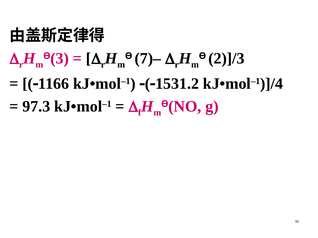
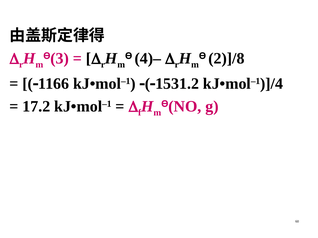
7)–: 7)– -> 4)–
2)]/3: 2)]/3 -> 2)]/8
97.3: 97.3 -> 17.2
